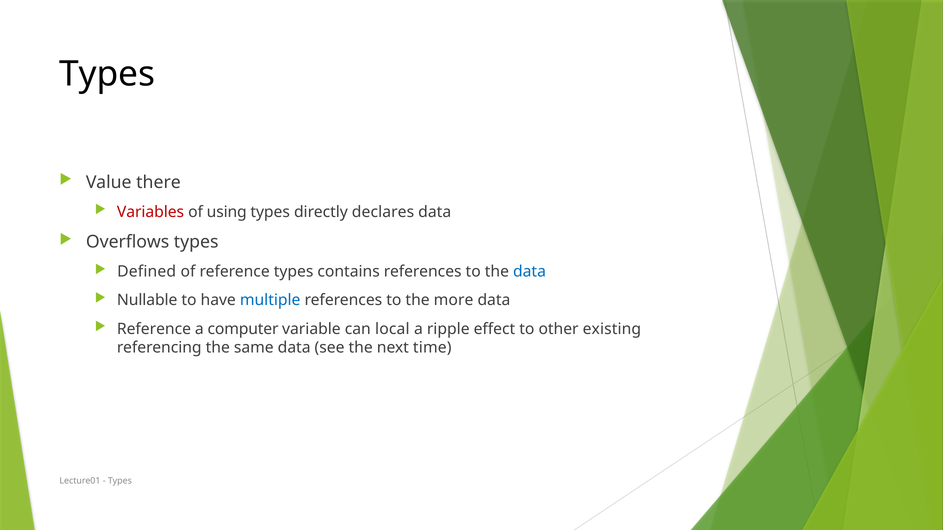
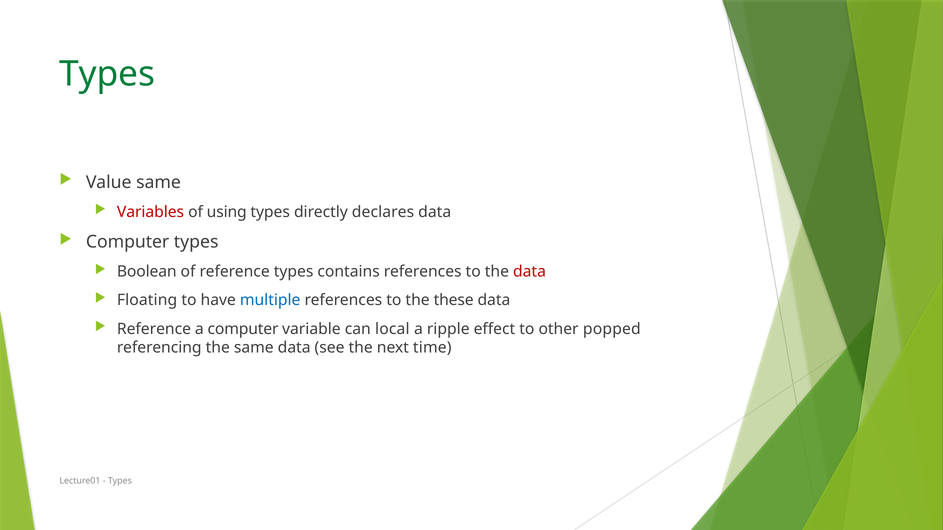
Types at (107, 74) colour: black -> green
Value there: there -> same
Overflows at (128, 242): Overflows -> Computer
Defined: Defined -> Boolean
data at (530, 272) colour: blue -> red
Nullable: Nullable -> Floating
more: more -> these
existing: existing -> popped
